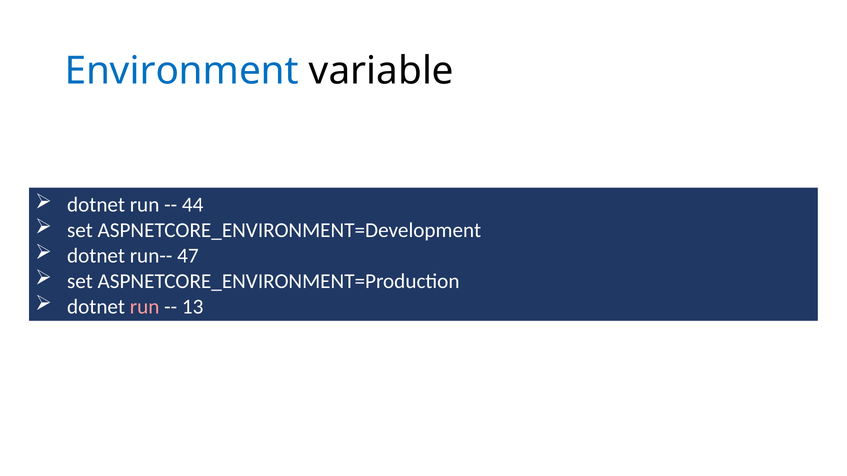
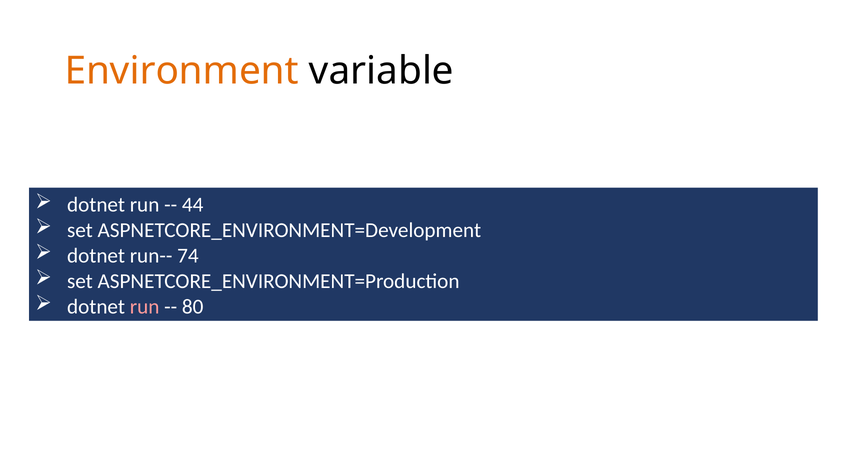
Environment colour: blue -> orange
47: 47 -> 74
13: 13 -> 80
